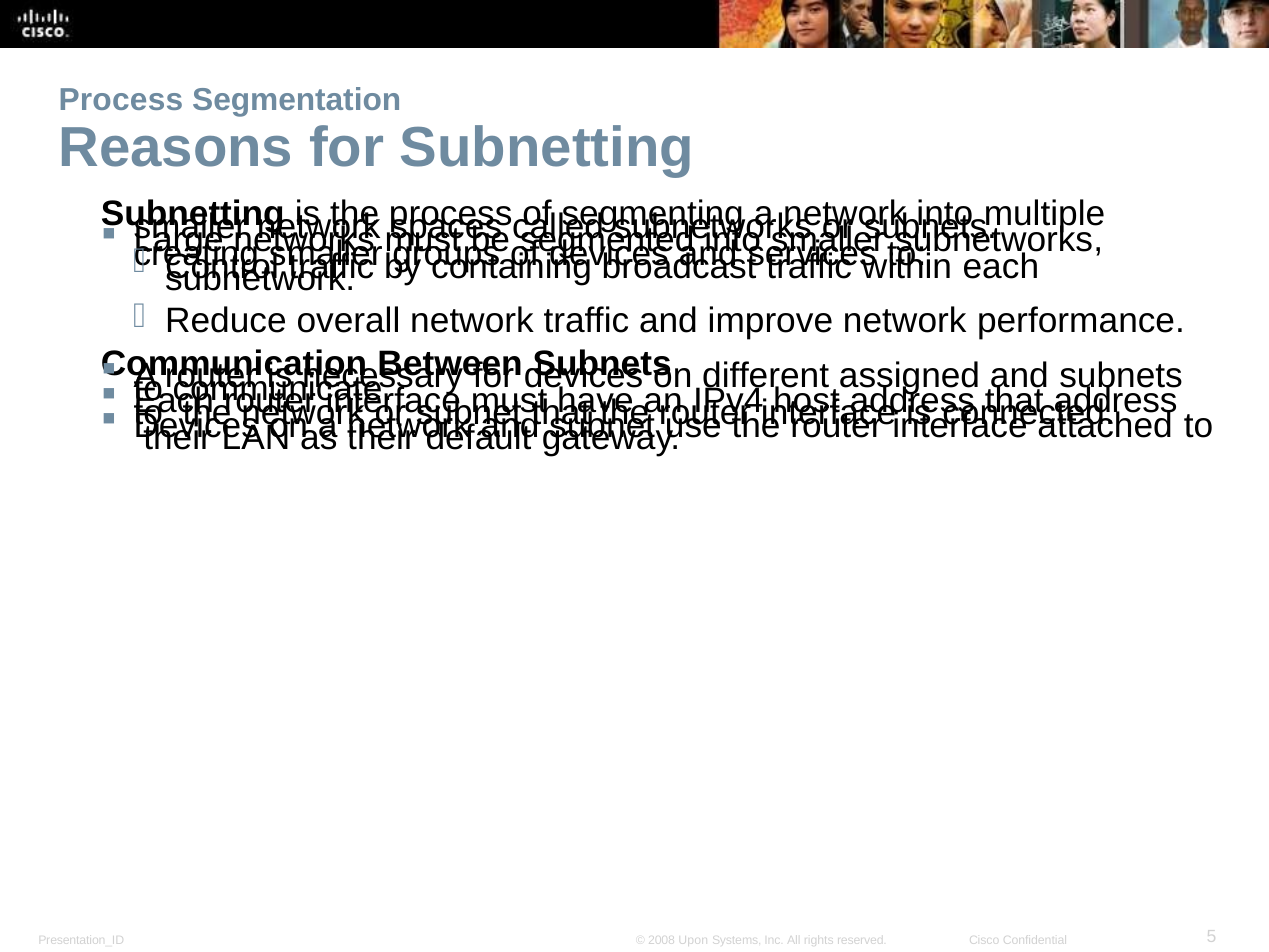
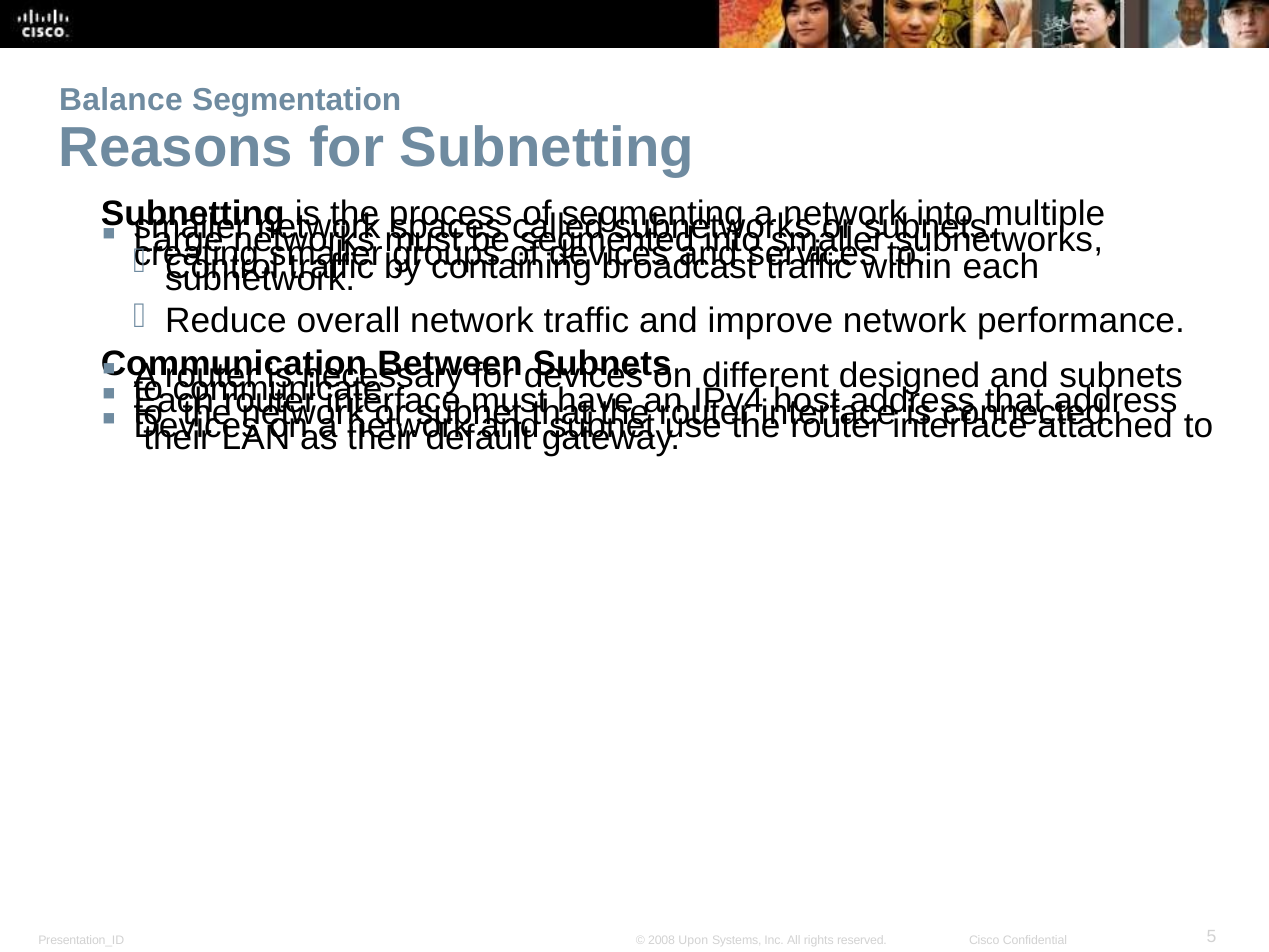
Process at (121, 100): Process -> Balance
assigned: assigned -> designed
